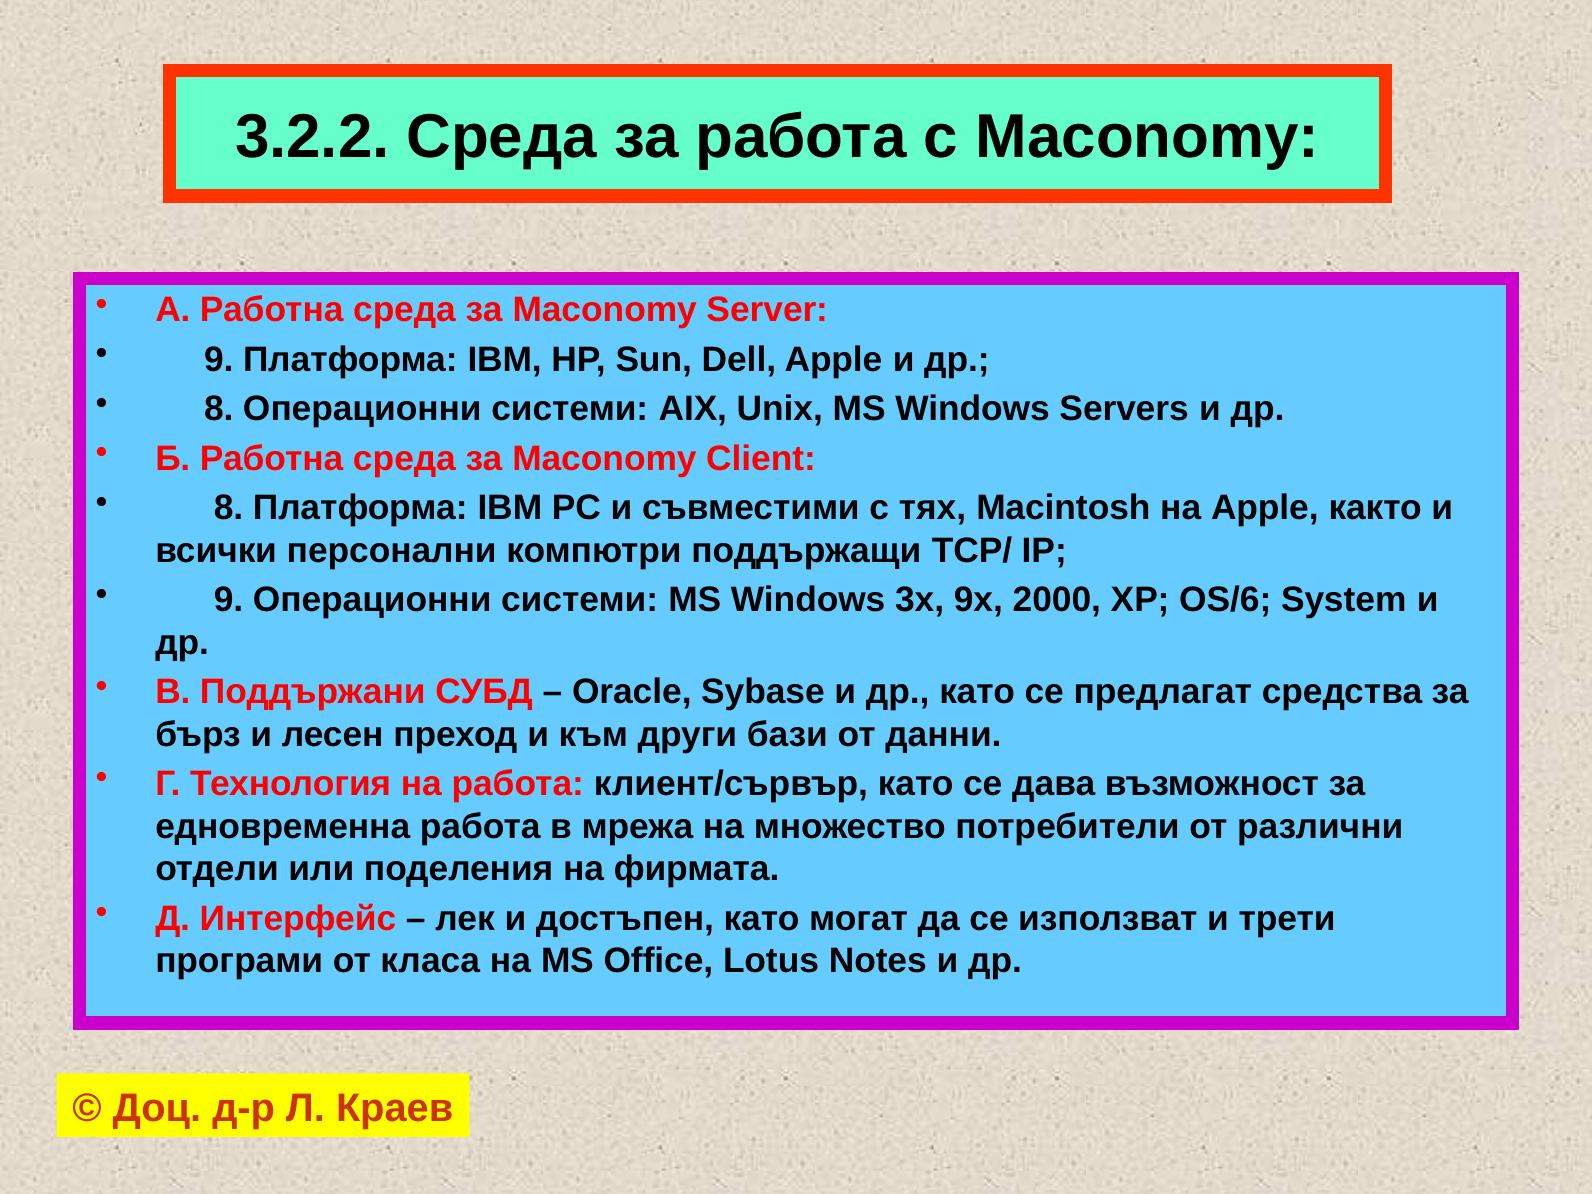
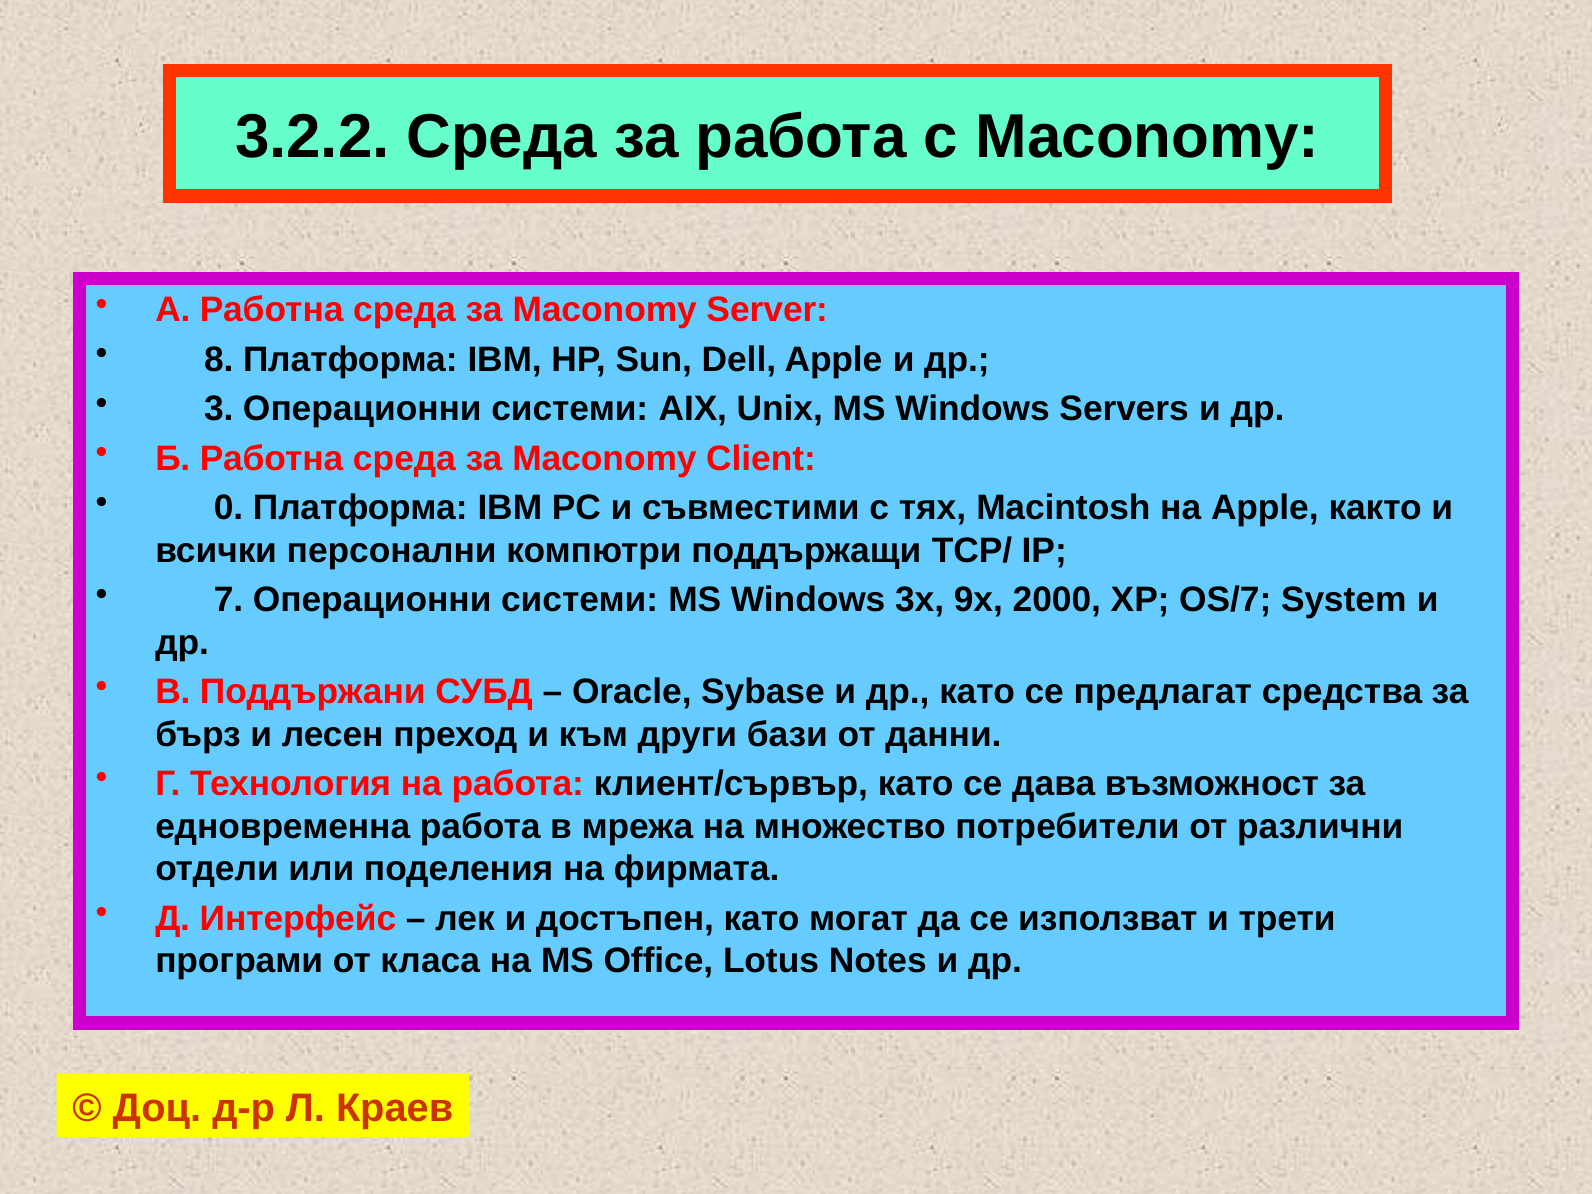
9 at (219, 360): 9 -> 8
8 at (219, 409): 8 -> 3
8 at (229, 508): 8 -> 0
9 at (229, 600): 9 -> 7
OS/6: OS/6 -> OS/7
